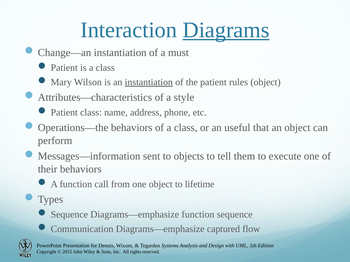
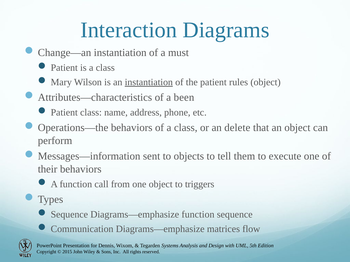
Diagrams underline: present -> none
style: style -> been
useful: useful -> delete
lifetime: lifetime -> triggers
captured: captured -> matrices
